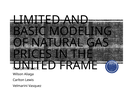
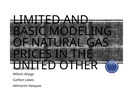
FRAME: FRAME -> OTHER
